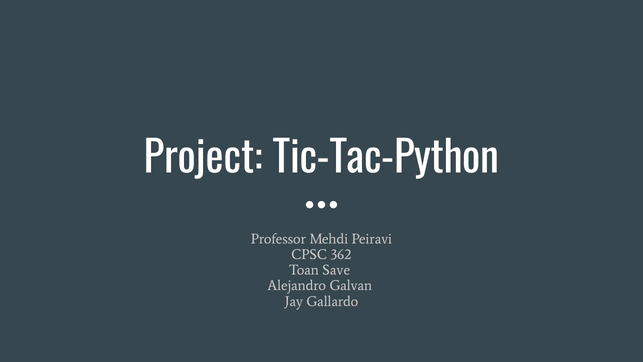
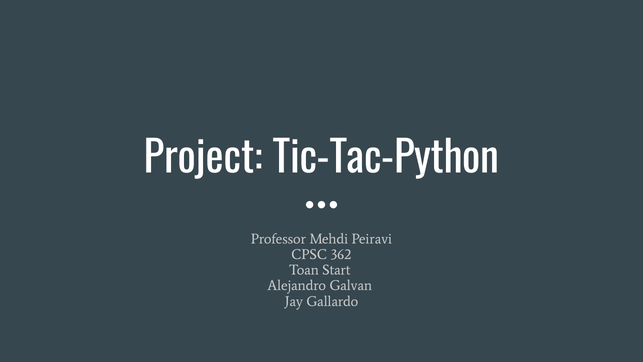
Save: Save -> Start
